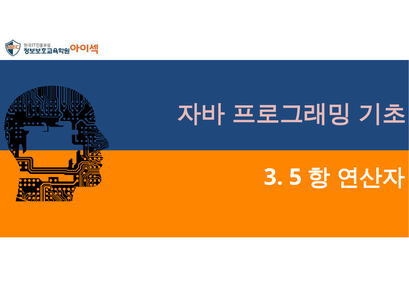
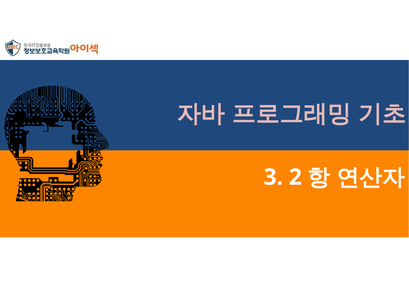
5: 5 -> 2
